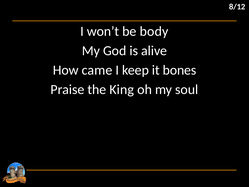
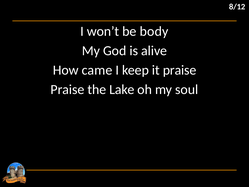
it bones: bones -> praise
King: King -> Lake
